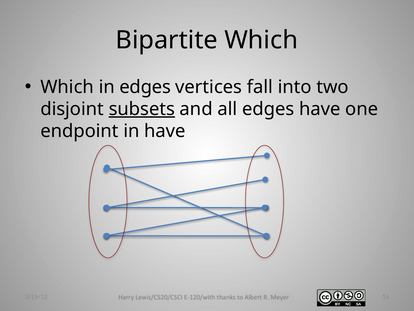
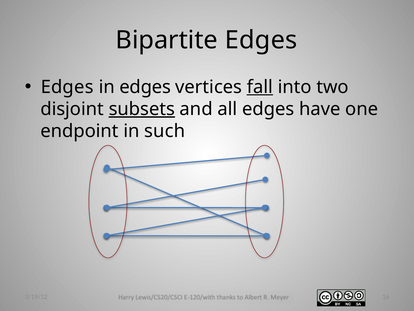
Bipartite Which: Which -> Edges
Which at (67, 87): Which -> Edges
fall underline: none -> present
in have: have -> such
